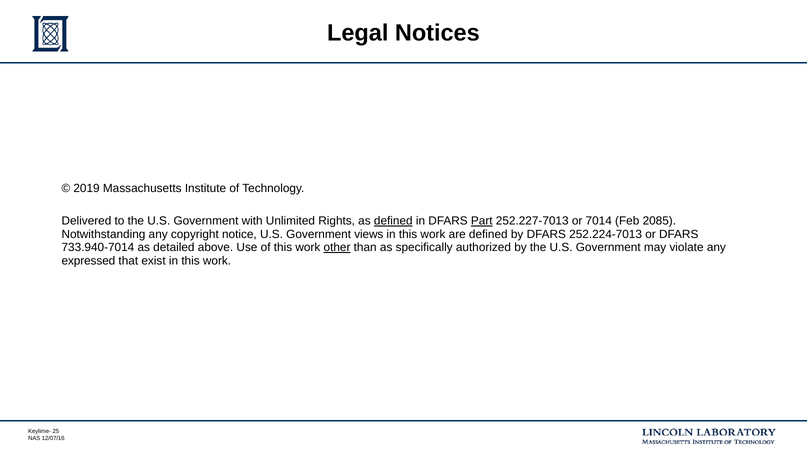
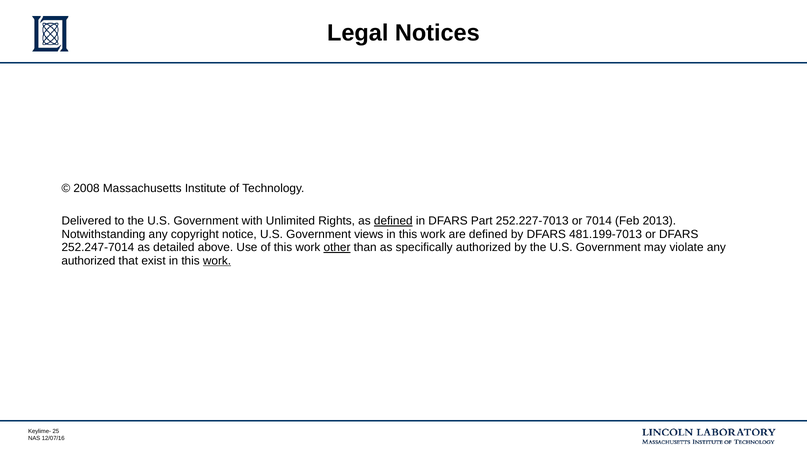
2019: 2019 -> 2008
Part underline: present -> none
2085: 2085 -> 2013
252.224-7013: 252.224-7013 -> 481.199-7013
733.940-7014: 733.940-7014 -> 252.247-7014
expressed at (88, 261): expressed -> authorized
work at (217, 261) underline: none -> present
